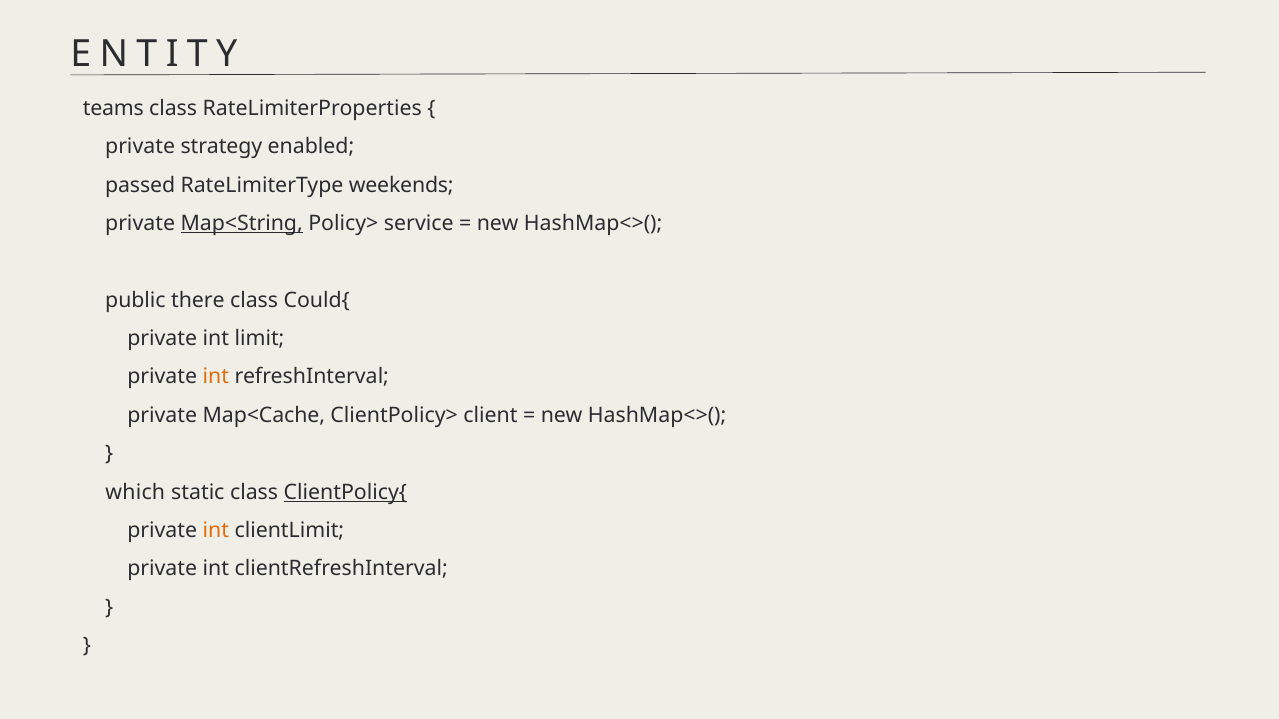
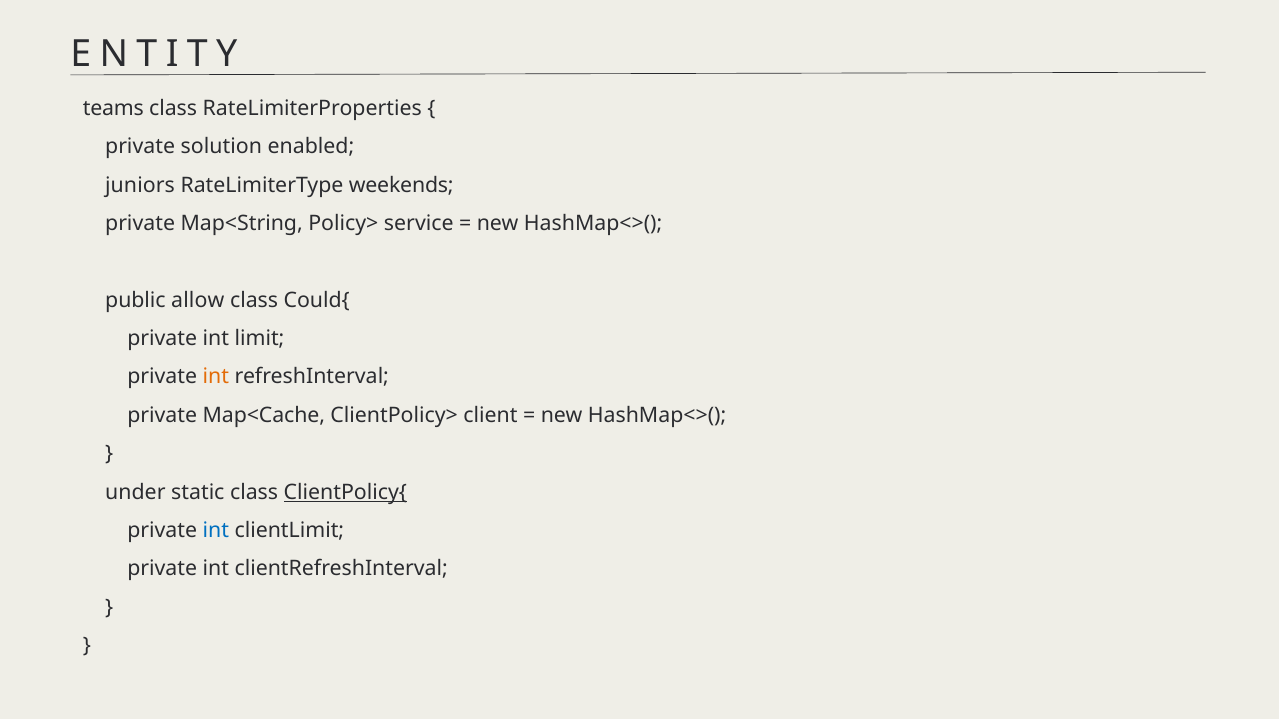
strategy: strategy -> solution
passed: passed -> juniors
Map<String underline: present -> none
there: there -> allow
which: which -> under
int at (216, 531) colour: orange -> blue
